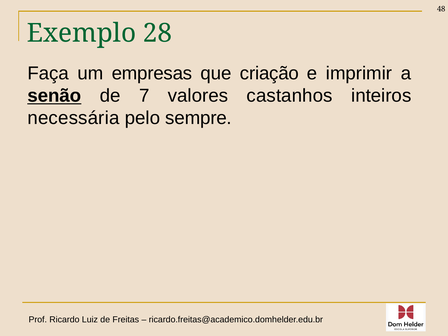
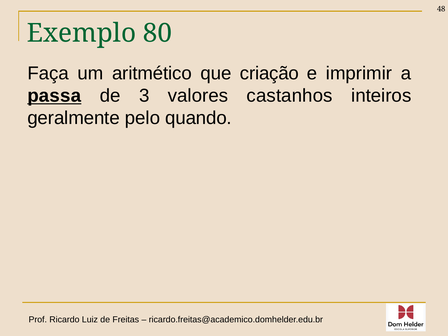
28: 28 -> 80
empresas: empresas -> aritmético
senão: senão -> passa
7: 7 -> 3
necessária: necessária -> geralmente
sempre: sempre -> quando
